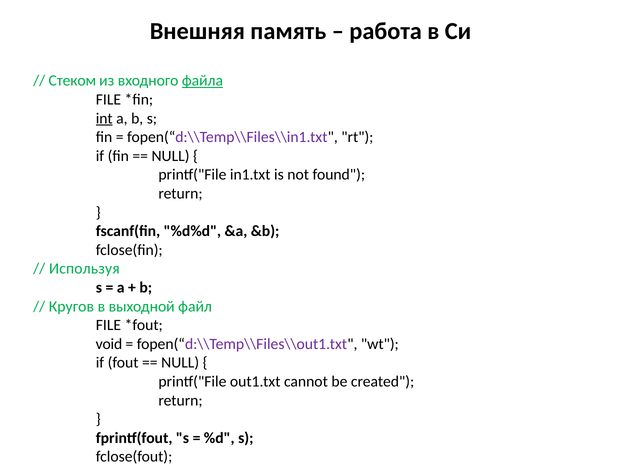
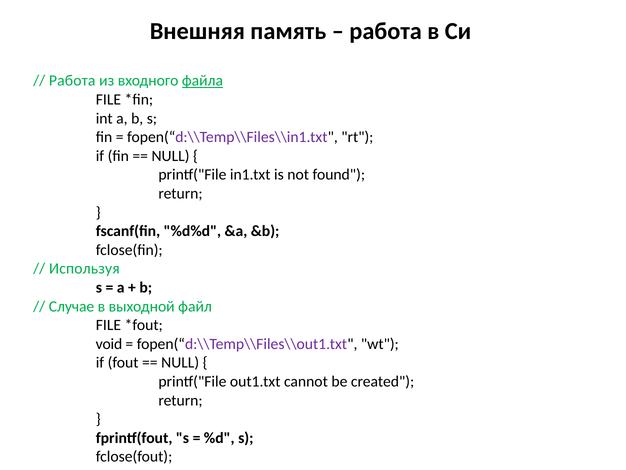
Стеком at (72, 81): Стеком -> Работа
int underline: present -> none
Кругов: Кругов -> Случае
